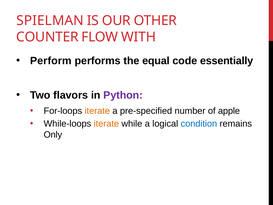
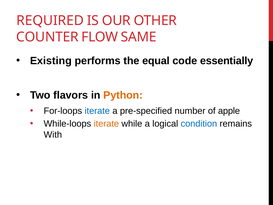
SPIELMAN: SPIELMAN -> REQUIRED
WITH: WITH -> SAME
Perform: Perform -> Existing
Python colour: purple -> orange
iterate at (97, 111) colour: orange -> blue
Only: Only -> With
